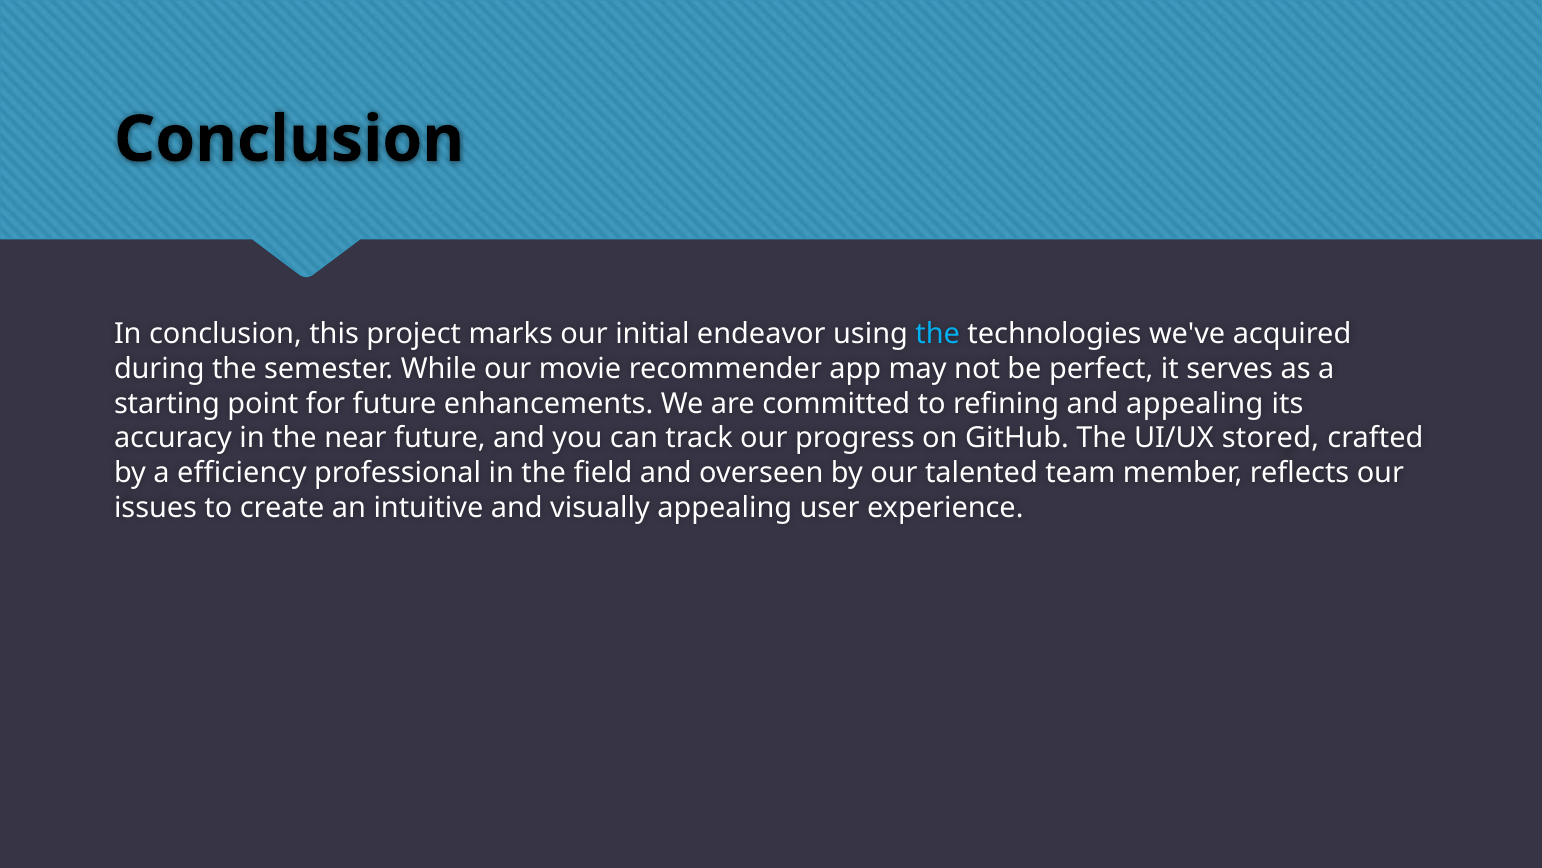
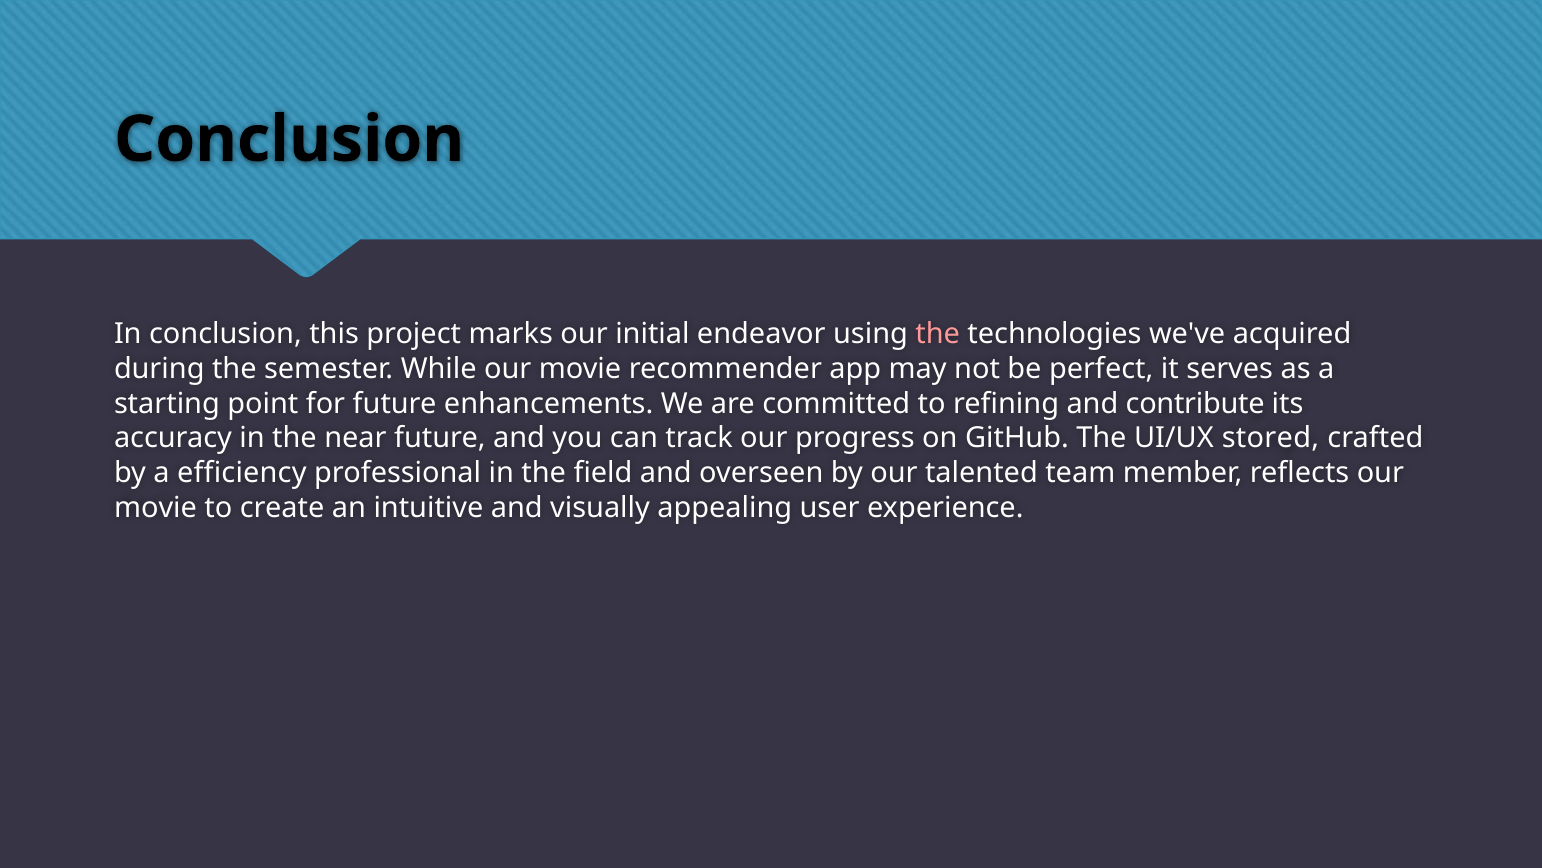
the at (938, 334) colour: light blue -> pink
and appealing: appealing -> contribute
issues at (156, 507): issues -> movie
